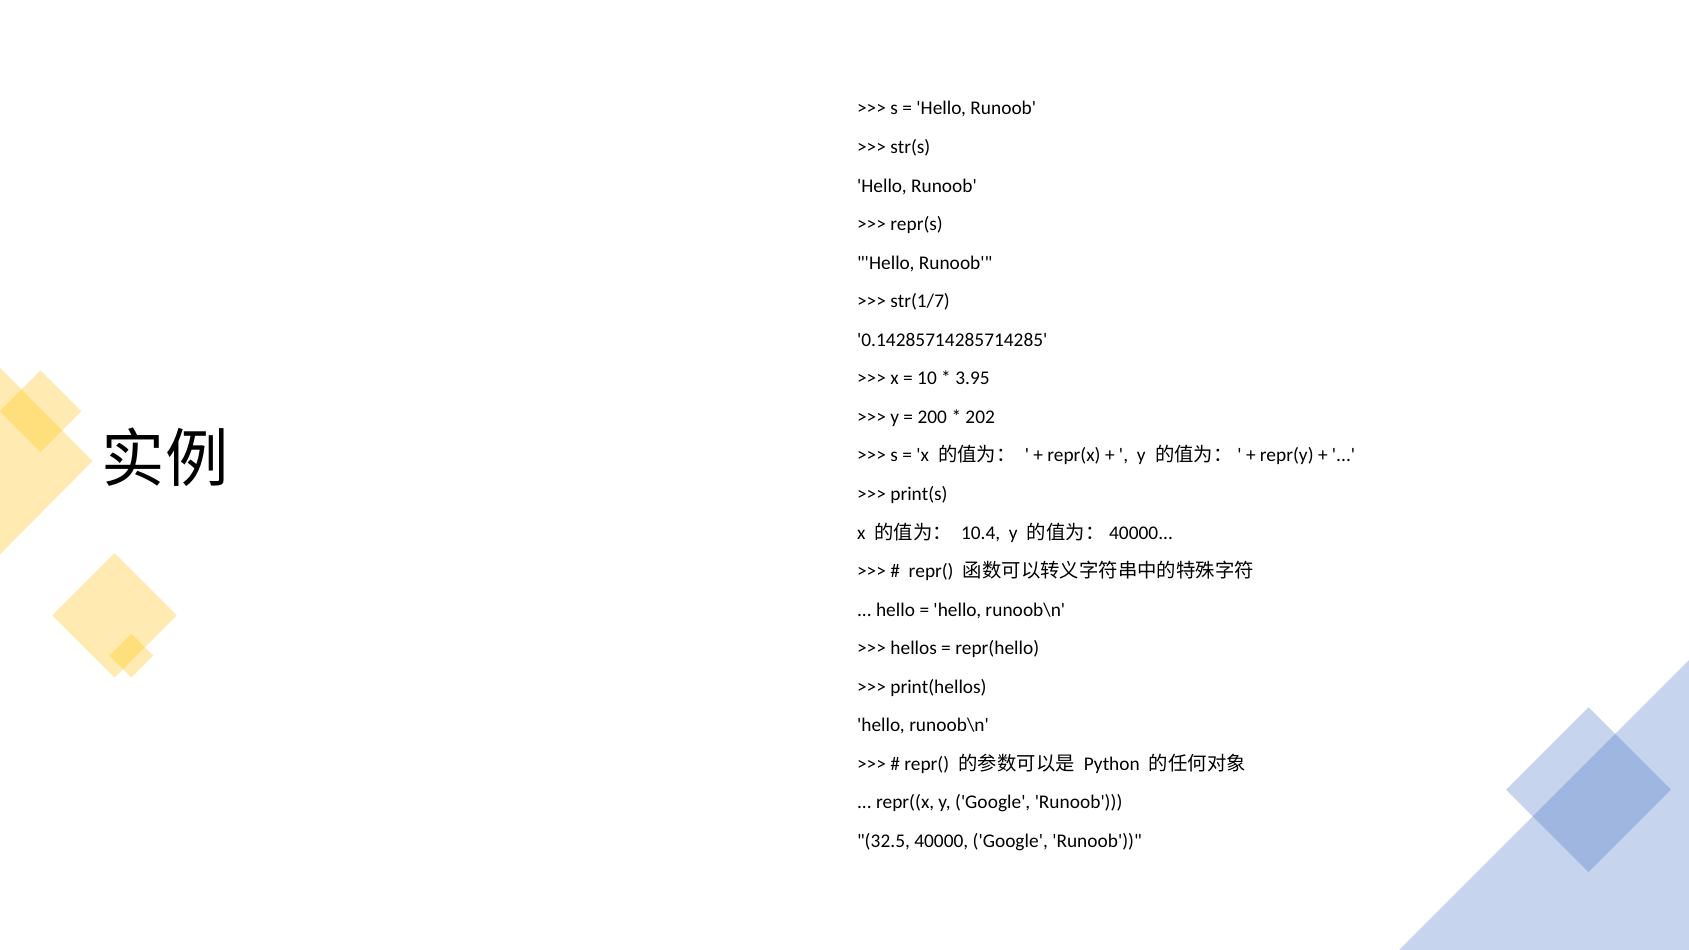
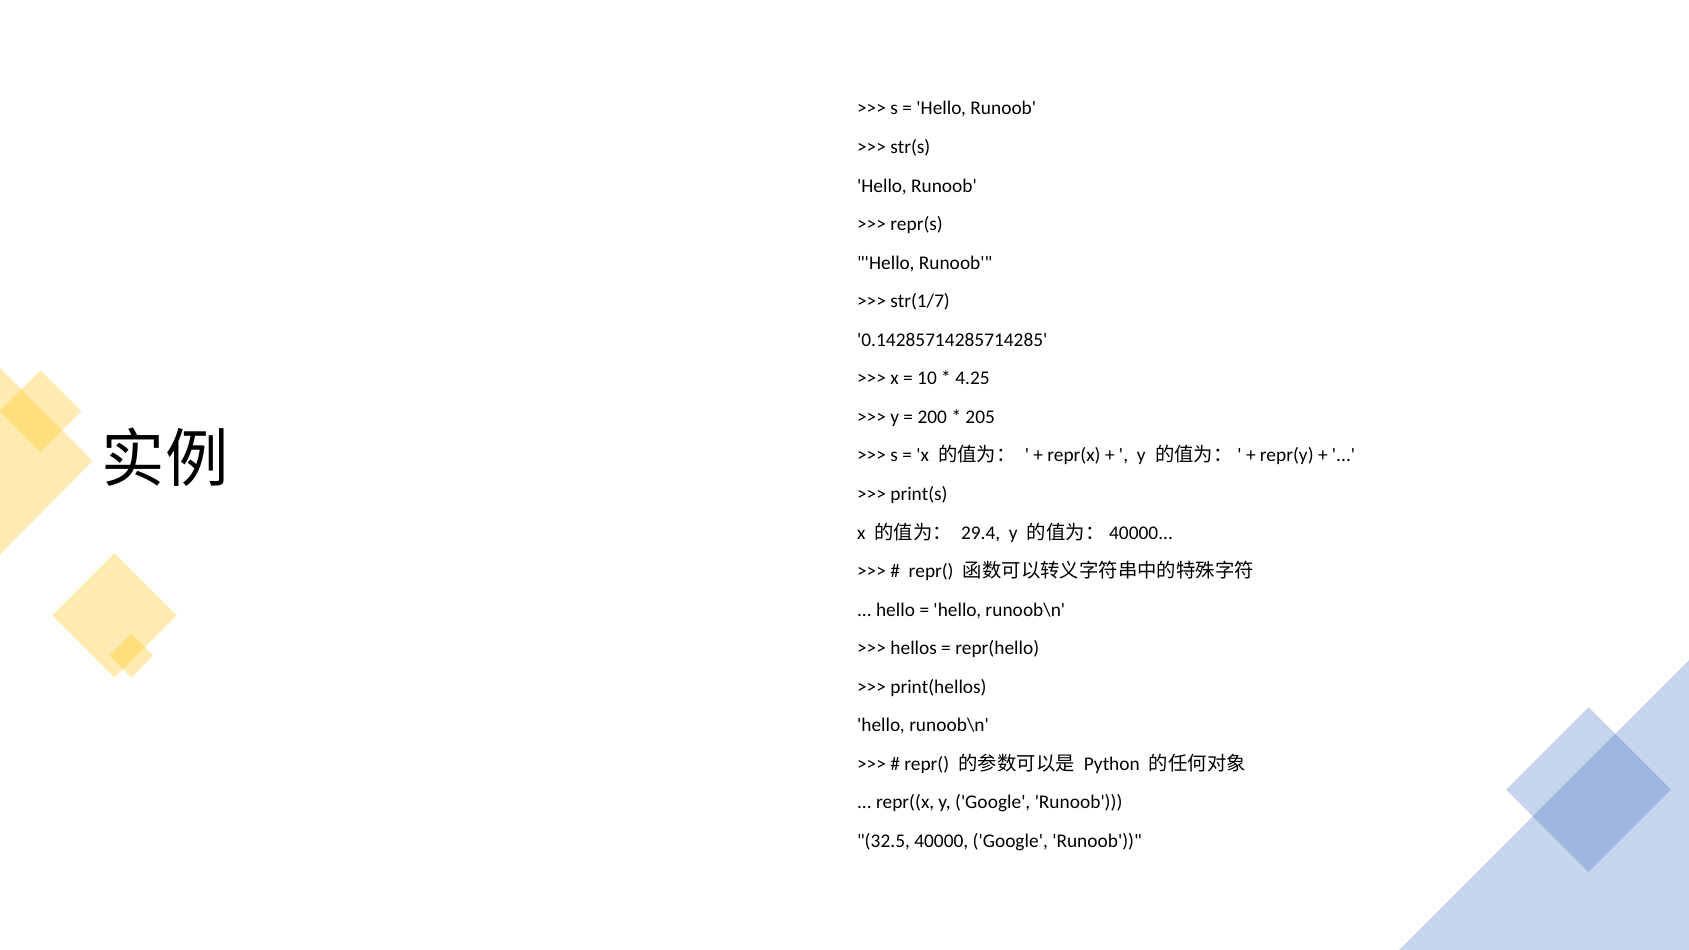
3.95: 3.95 -> 4.25
202: 202 -> 205
10.4: 10.4 -> 29.4
